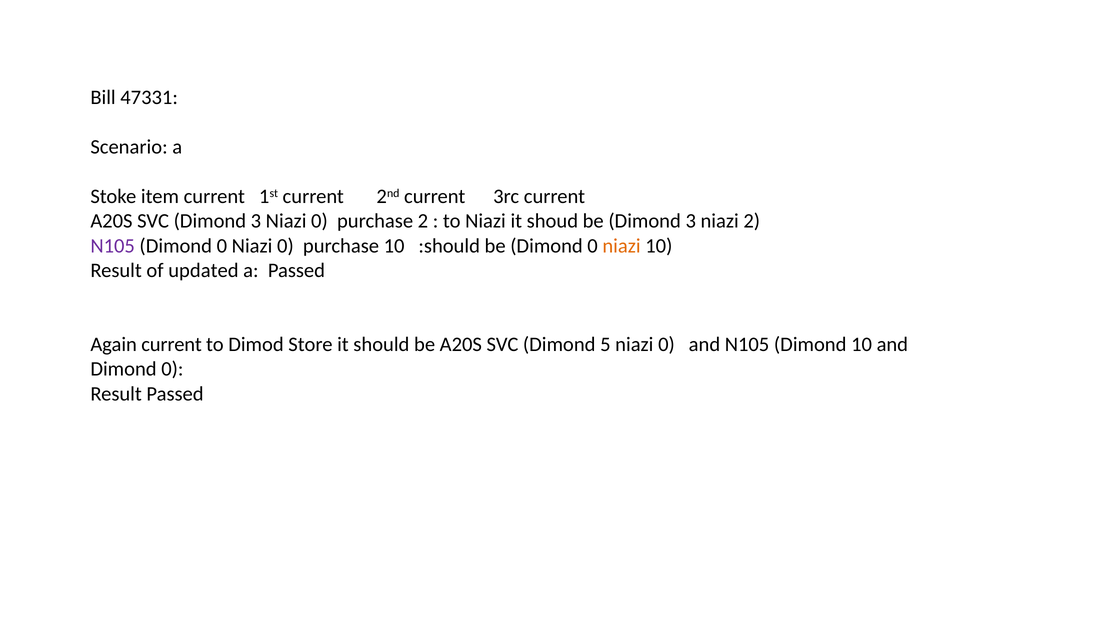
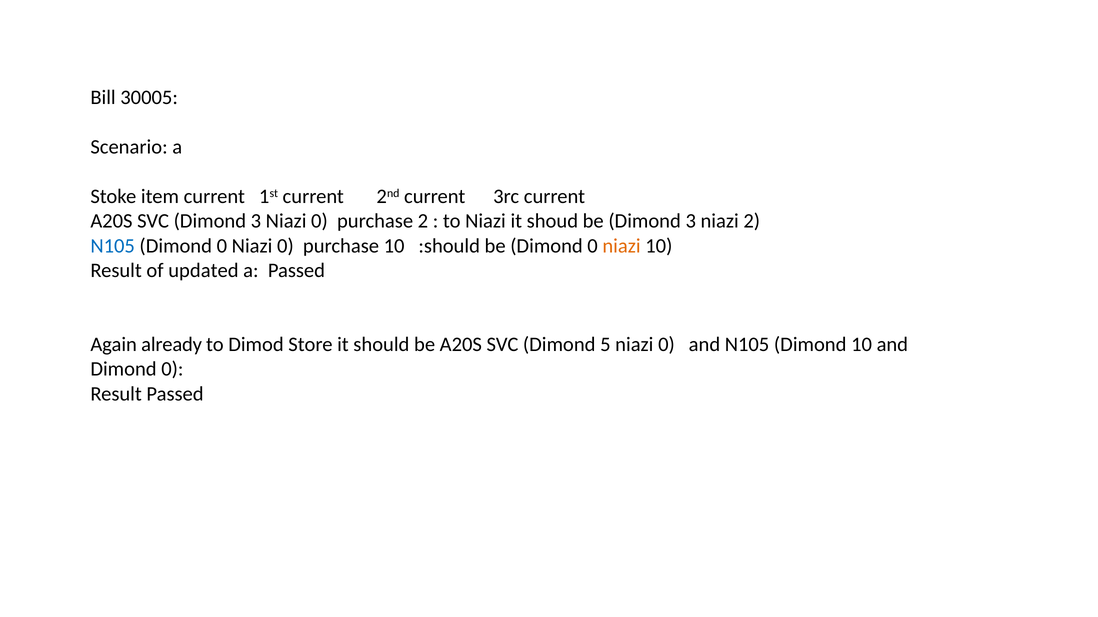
47331: 47331 -> 30005
N105 at (113, 246) colour: purple -> blue
Again current: current -> already
